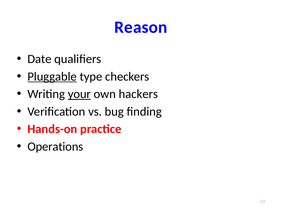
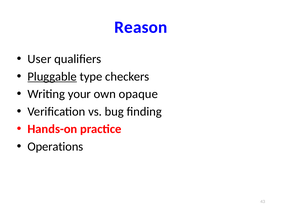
Date: Date -> User
your underline: present -> none
hackers: hackers -> opaque
